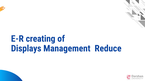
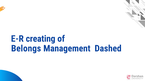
Displays: Displays -> Belongs
Reduce: Reduce -> Dashed
